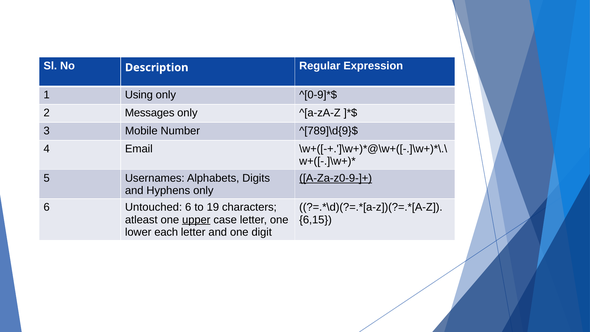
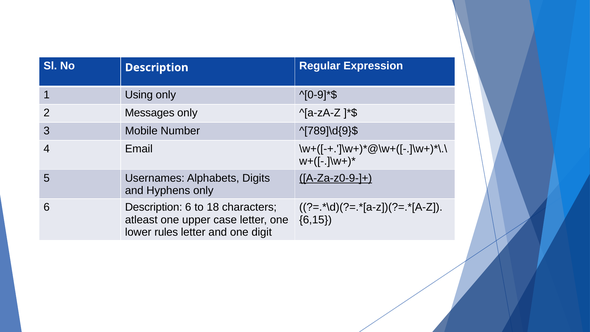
6 Untouched: Untouched -> Description
19: 19 -> 18
upper underline: present -> none
each: each -> rules
